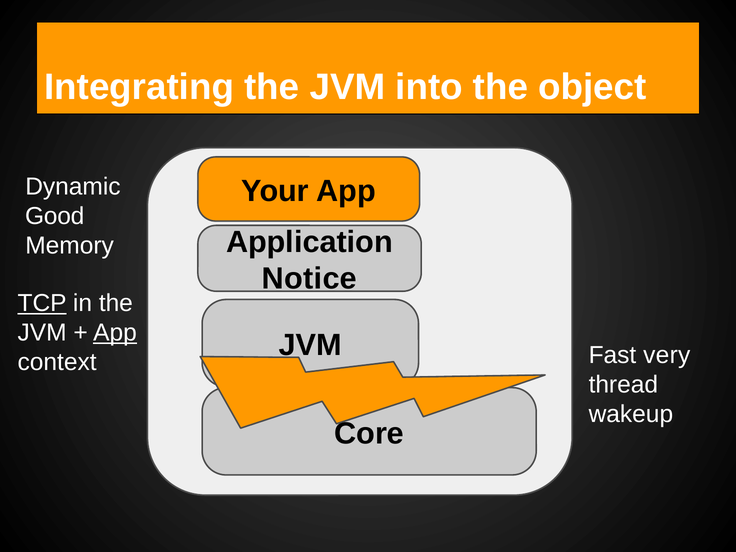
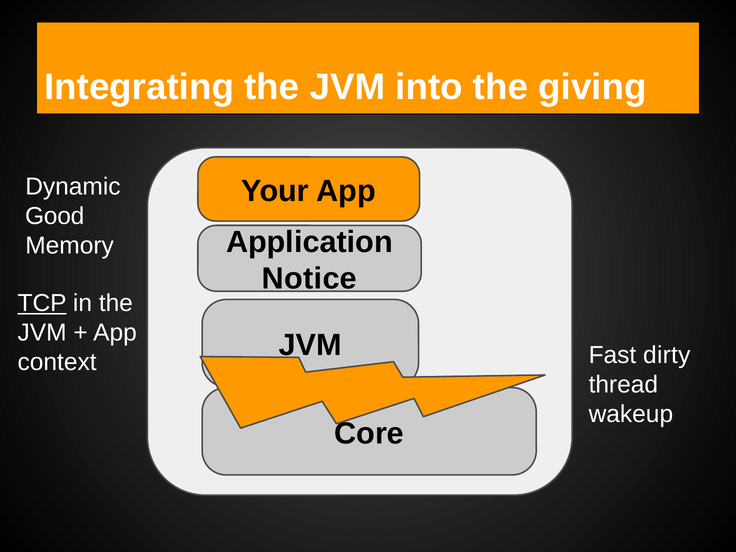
object: object -> giving
App at (115, 333) underline: present -> none
very: very -> dirty
